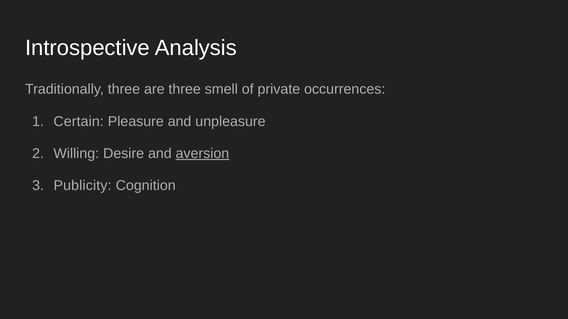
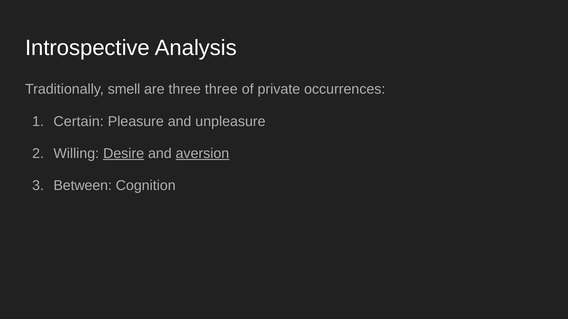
Traditionally three: three -> smell
three smell: smell -> three
Desire underline: none -> present
Publicity: Publicity -> Between
